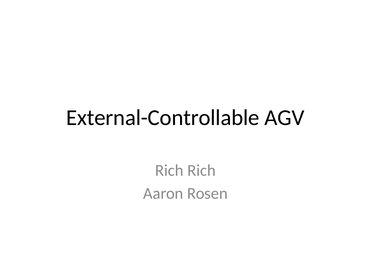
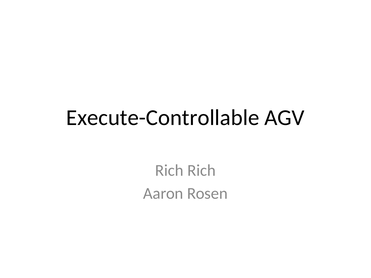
External-Controllable: External-Controllable -> Execute-Controllable
